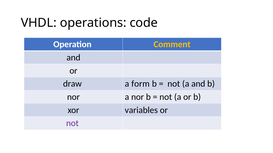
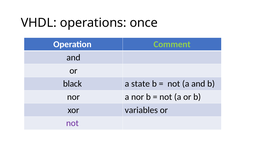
code: code -> once
Comment colour: yellow -> light green
draw: draw -> black
form: form -> state
